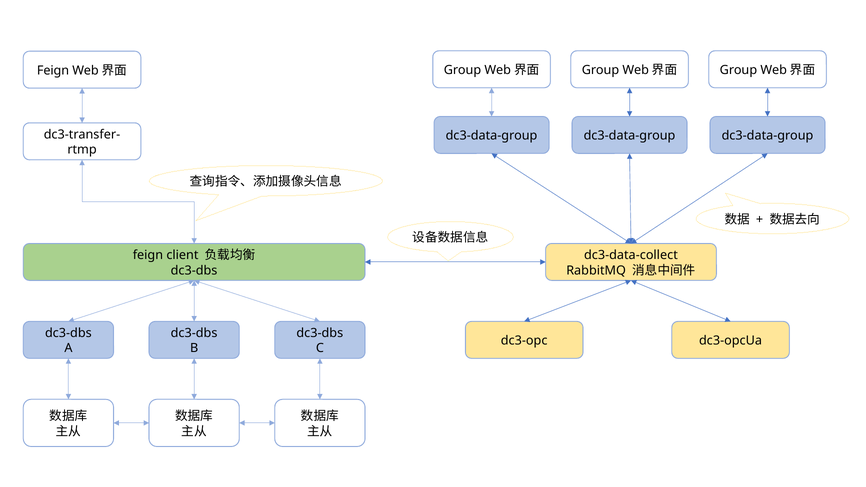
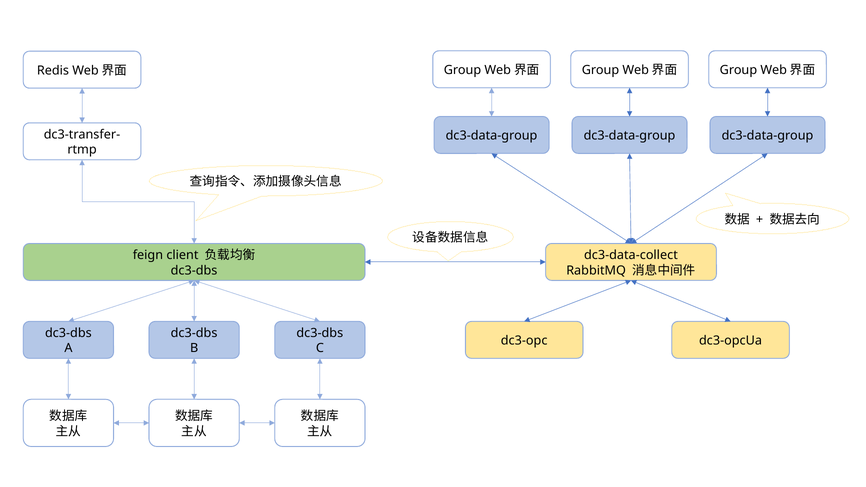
Feign at (53, 71): Feign -> Redis
